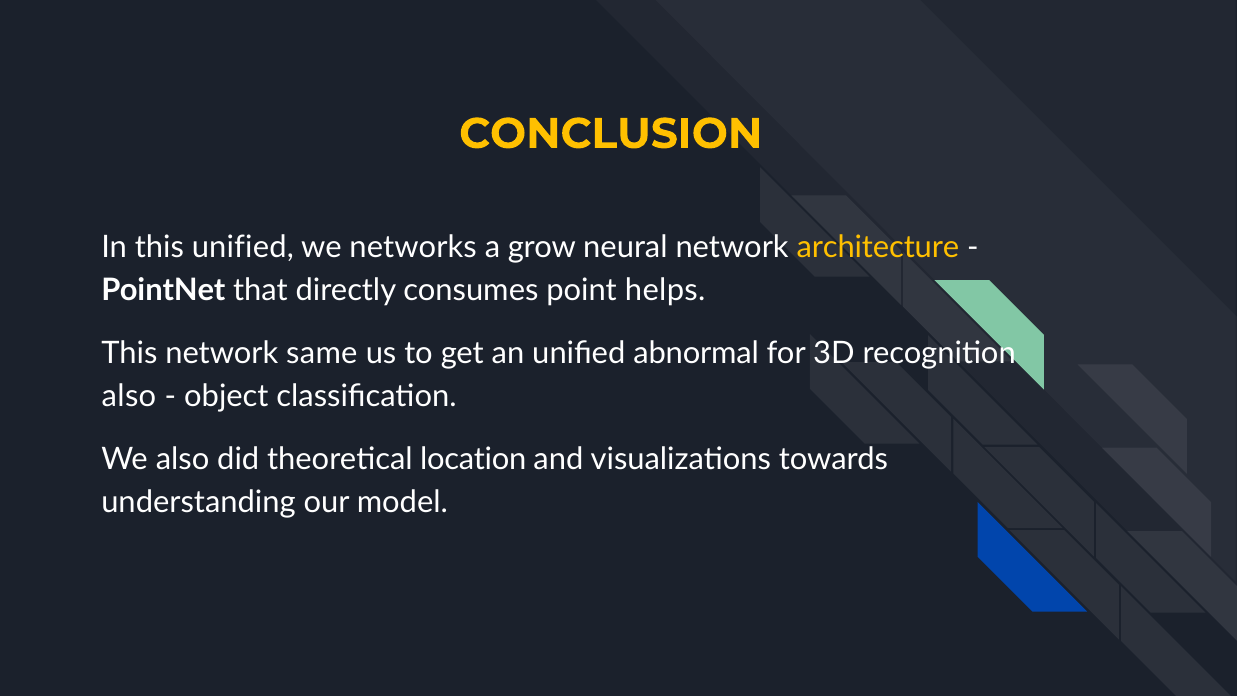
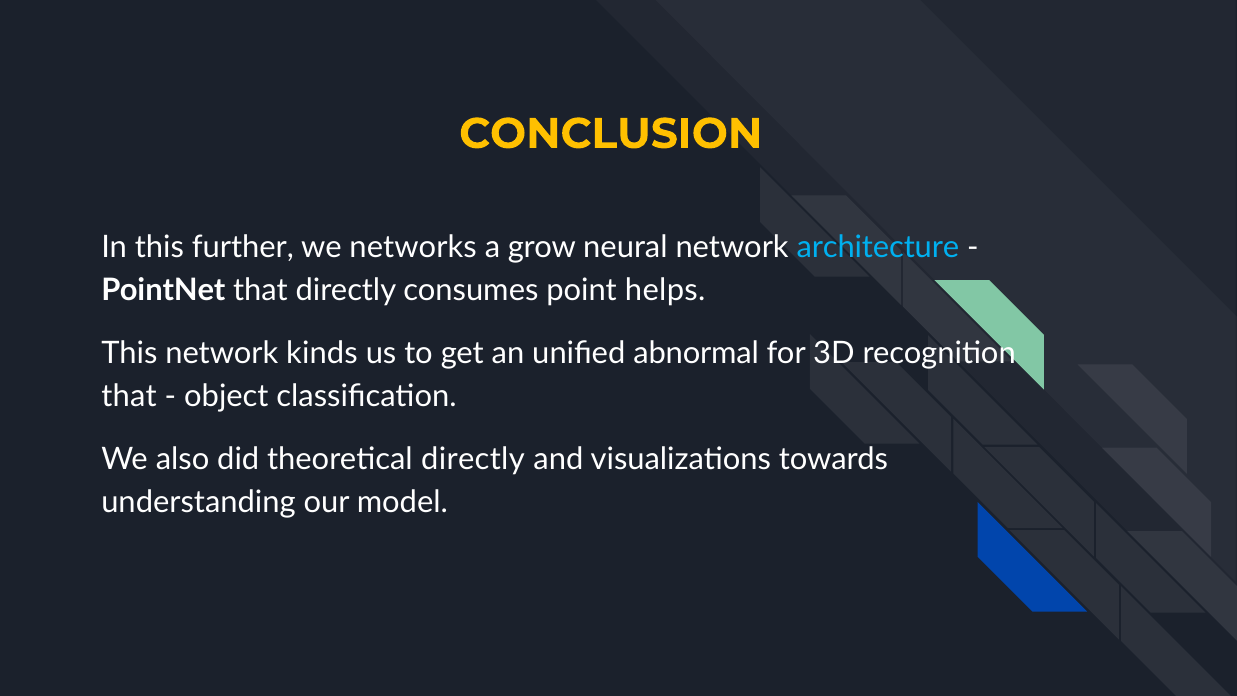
this unified: unified -> further
architecture colour: yellow -> light blue
same: same -> kinds
also at (129, 396): also -> that
theoretical location: location -> directly
